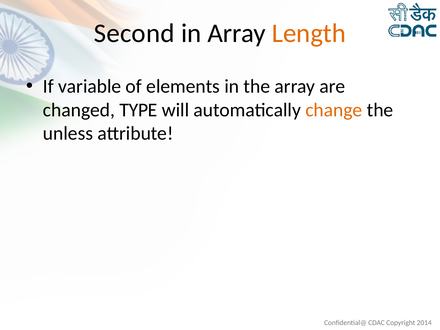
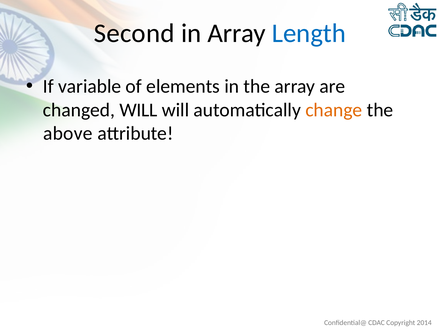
Length colour: orange -> blue
changed TYPE: TYPE -> WILL
unless: unless -> above
